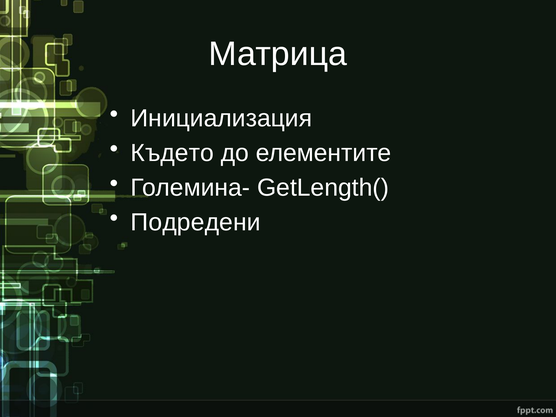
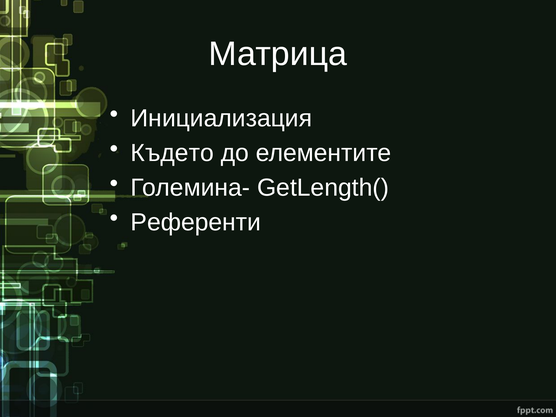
Подредени: Подредени -> Референти
